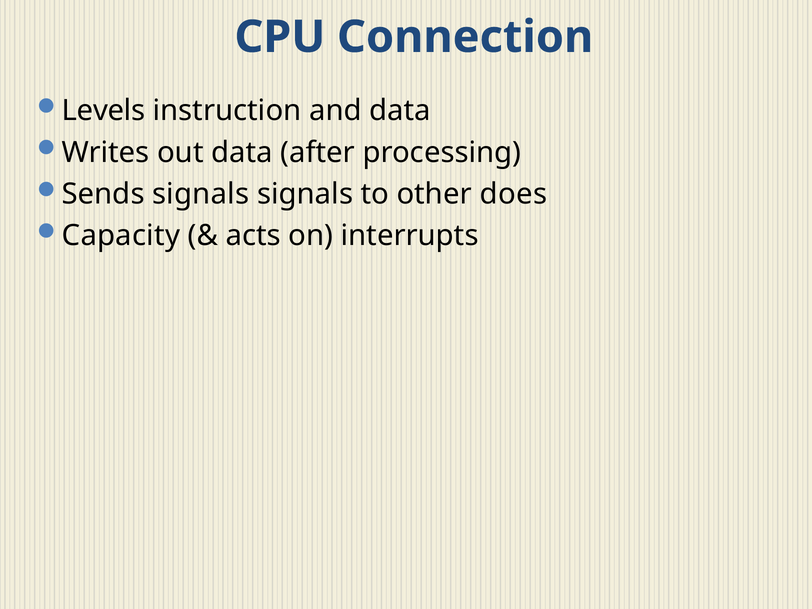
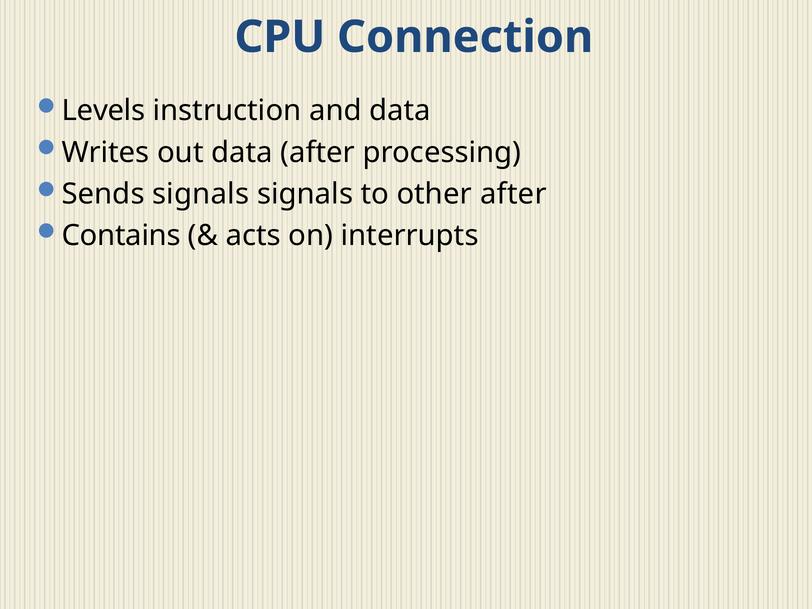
other does: does -> after
Capacity: Capacity -> Contains
